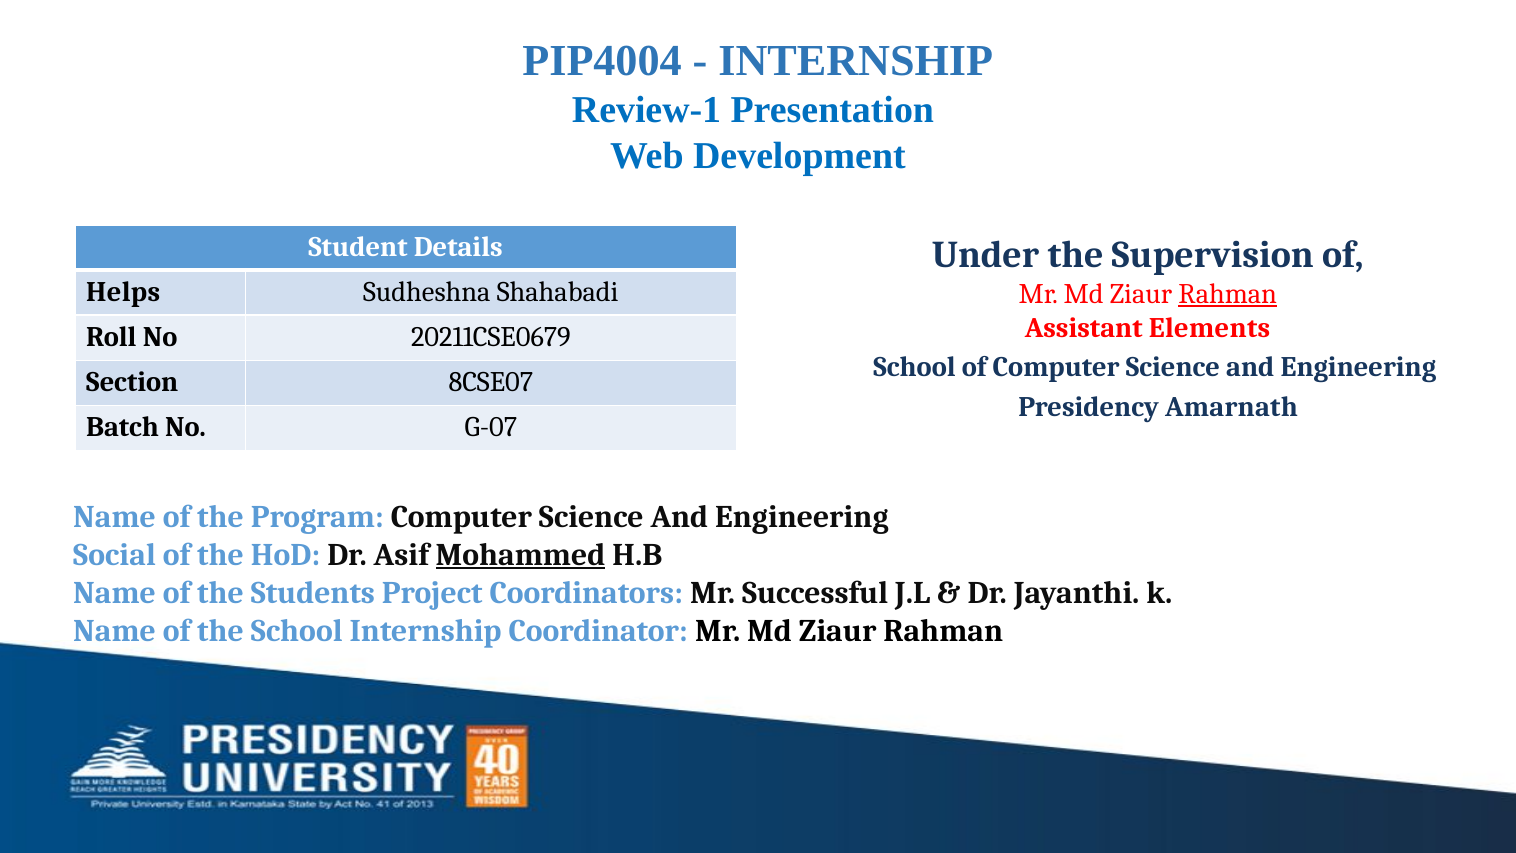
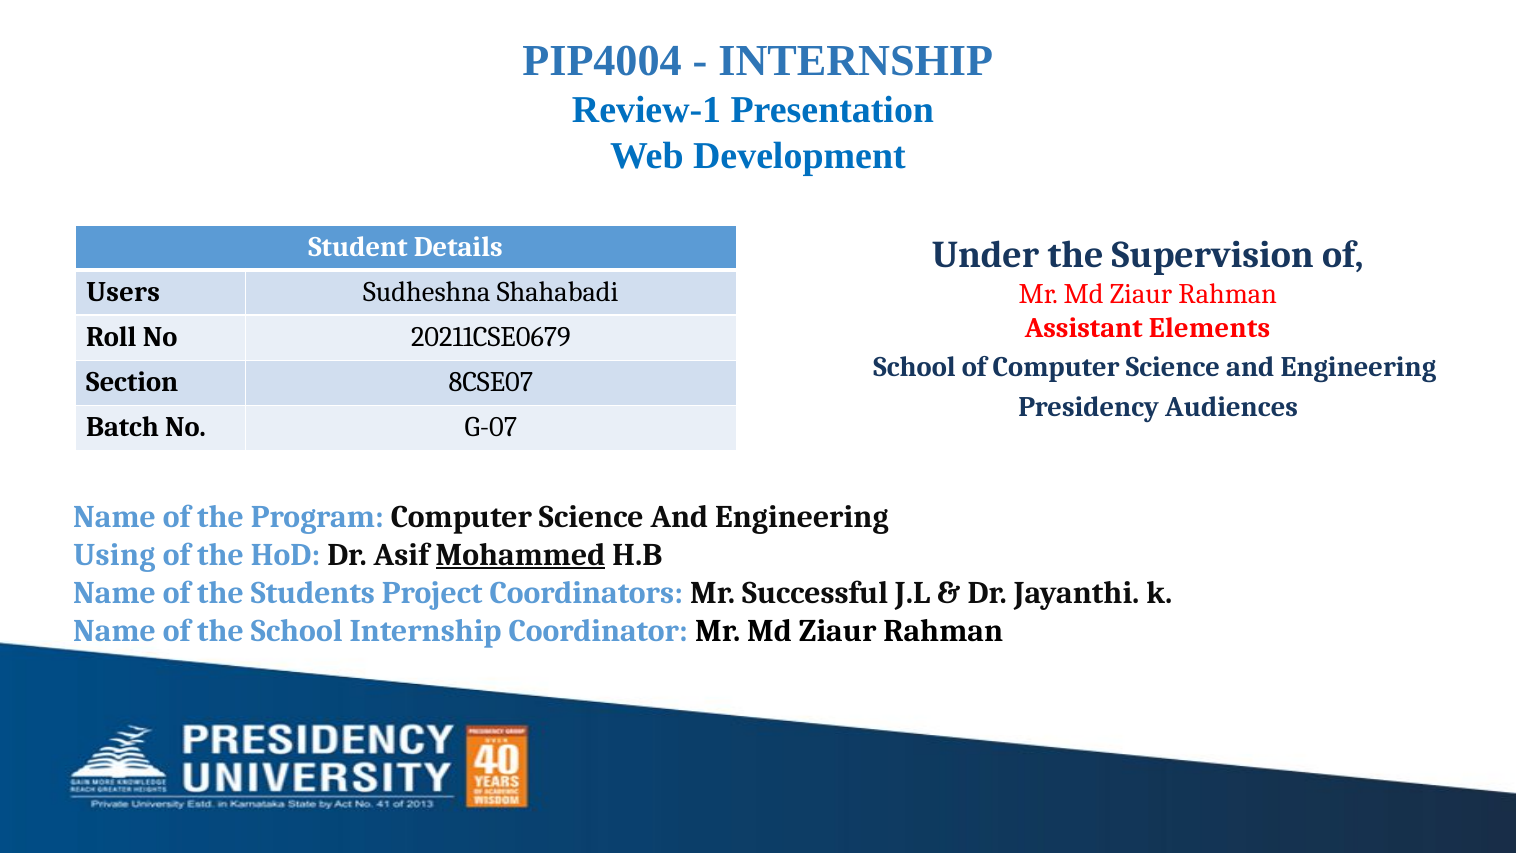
Helps: Helps -> Users
Rahman at (1228, 294) underline: present -> none
Amarnath: Amarnath -> Audiences
Social: Social -> Using
